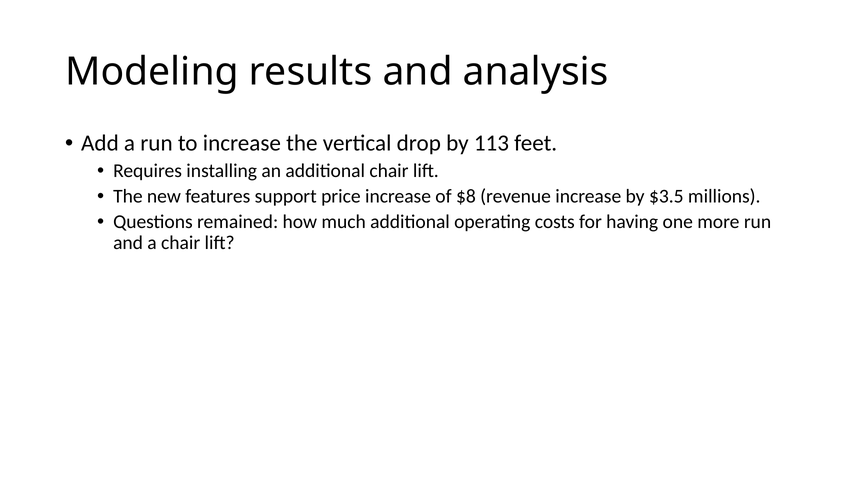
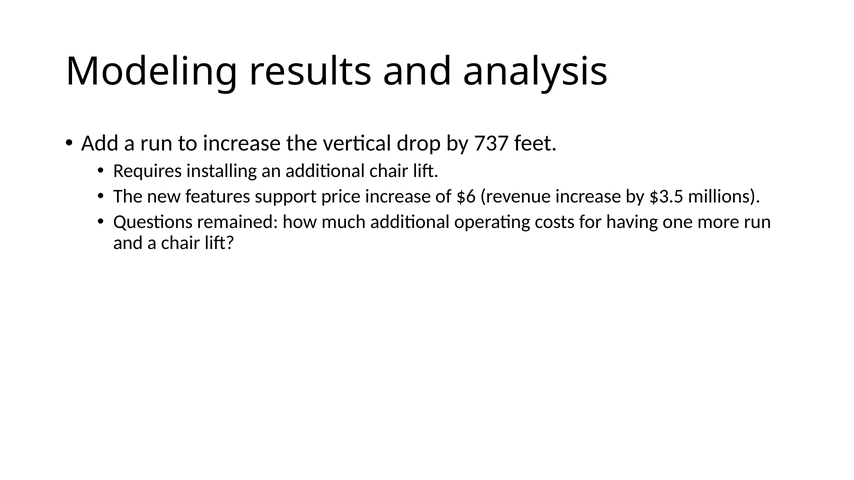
113: 113 -> 737
$8: $8 -> $6
